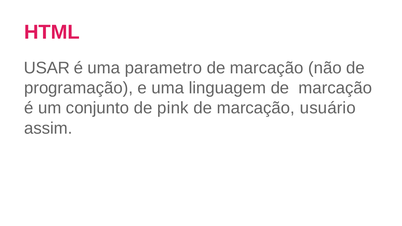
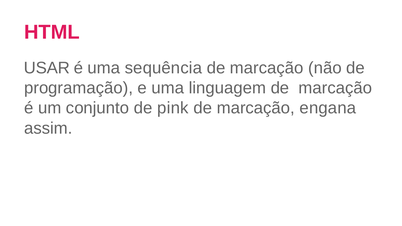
parametro: parametro -> sequência
usuário: usuário -> engana
